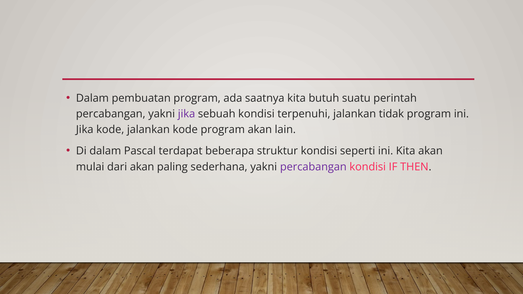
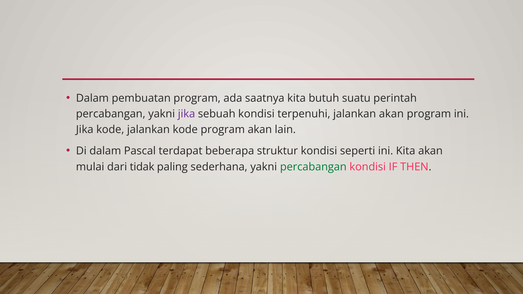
jalankan tidak: tidak -> akan
dari akan: akan -> tidak
percabangan at (313, 167) colour: purple -> green
